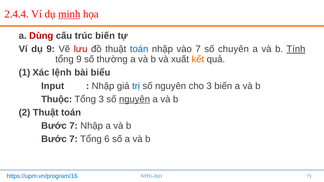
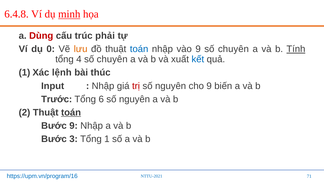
2.4.4: 2.4.4 -> 6.4.8
trúc biến: biến -> phải
dụ 9: 9 -> 0
lưu colour: red -> orange
vào 7: 7 -> 9
tổng 9: 9 -> 4
thường at (112, 59): thường -> chuyên
kết colour: orange -> blue
biểu: biểu -> thúc
trị colour: blue -> red
cho 3: 3 -> 9
Thuộc: Thuộc -> Trước
Tổng 3: 3 -> 6
nguyên at (134, 99) underline: present -> none
toán at (71, 113) underline: none -> present
7 at (74, 126): 7 -> 9
7 at (74, 139): 7 -> 3
6: 6 -> 1
